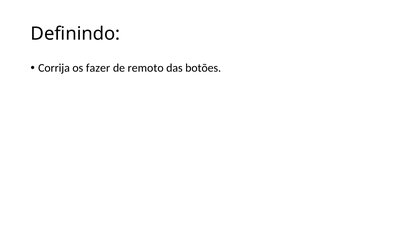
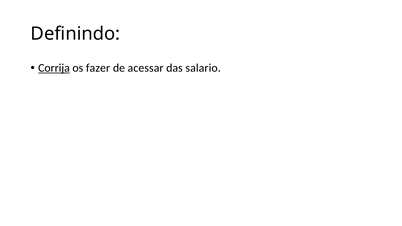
Corrija underline: none -> present
remoto: remoto -> acessar
botões: botões -> salario
